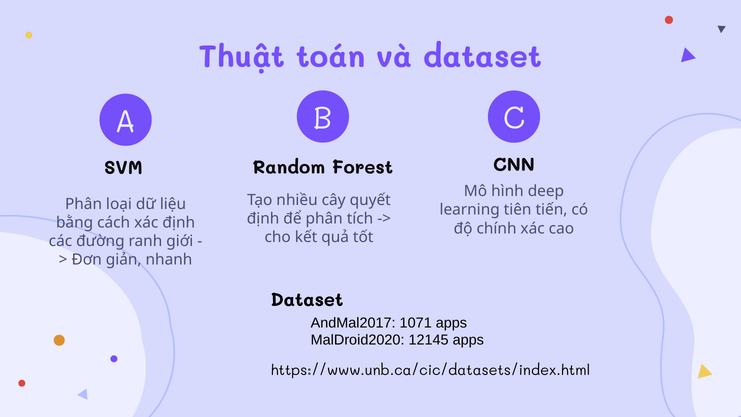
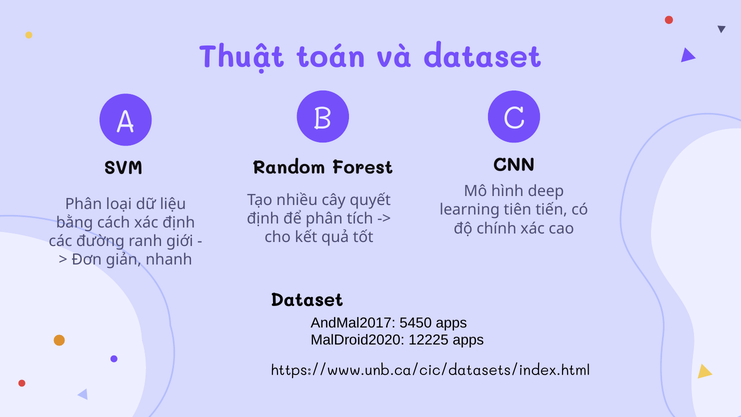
1071: 1071 -> 5450
12145: 12145 -> 12225
